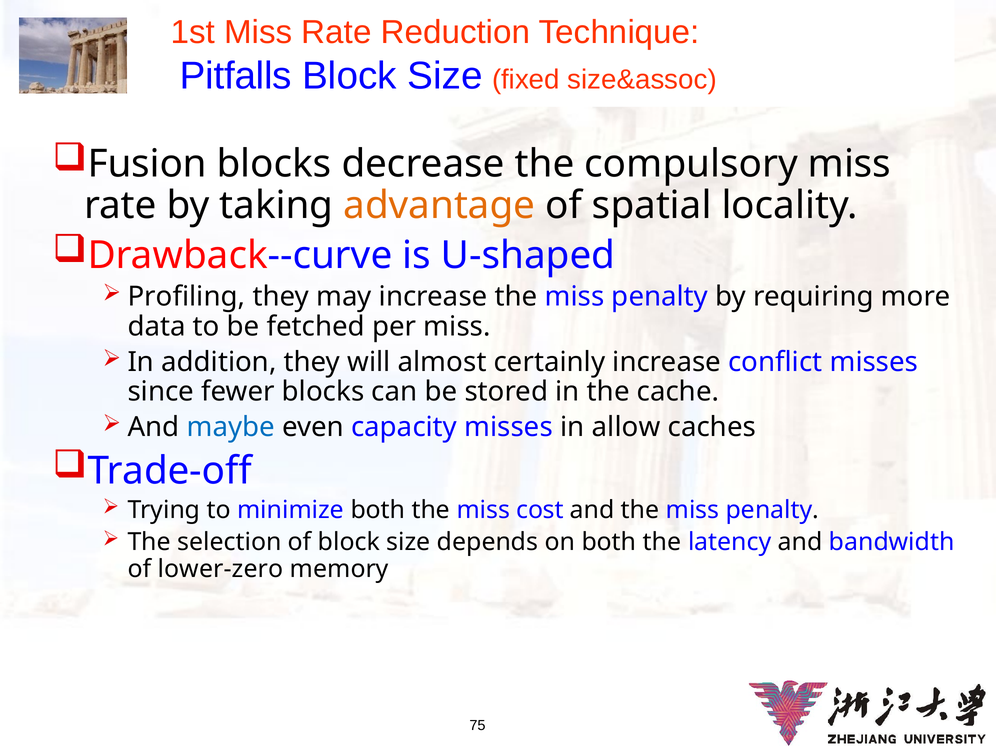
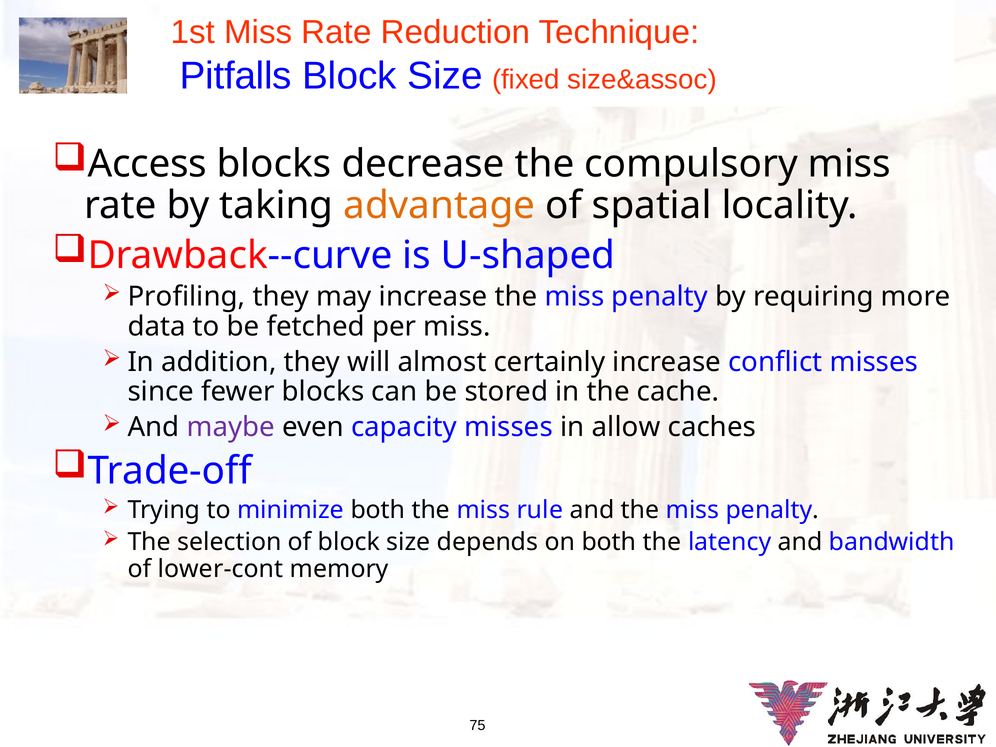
Fusion: Fusion -> Access
maybe colour: blue -> purple
cost: cost -> rule
lower-zero: lower-zero -> lower-cont
